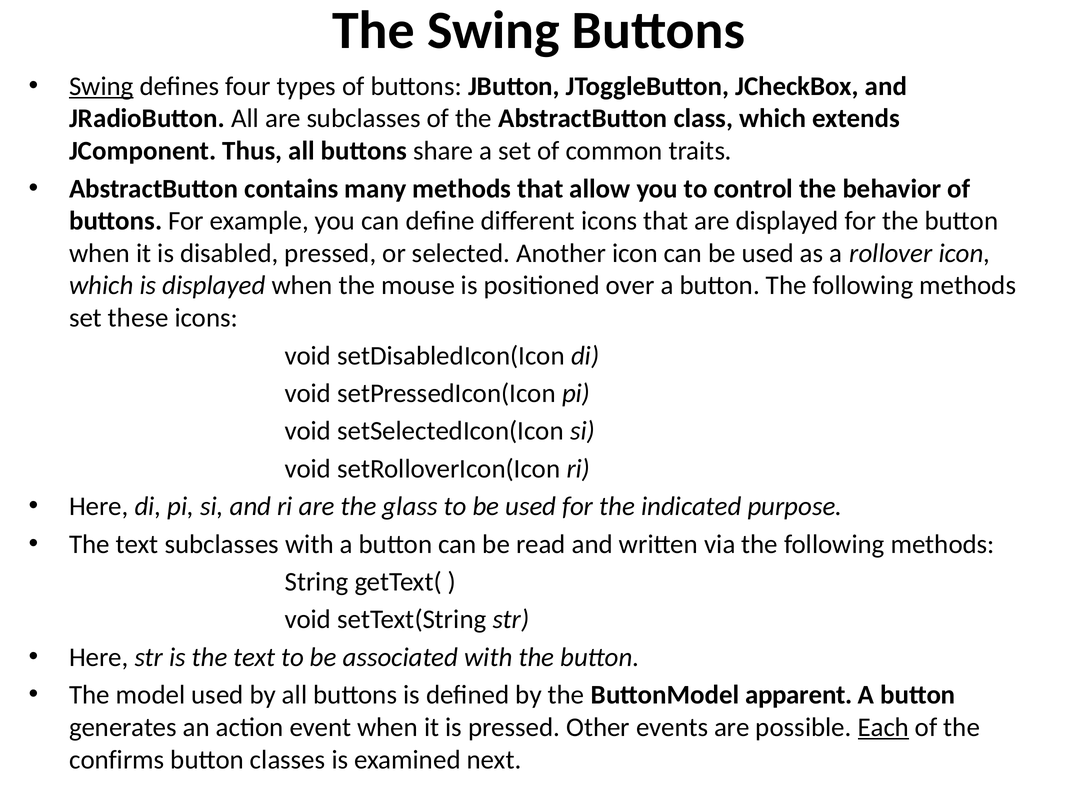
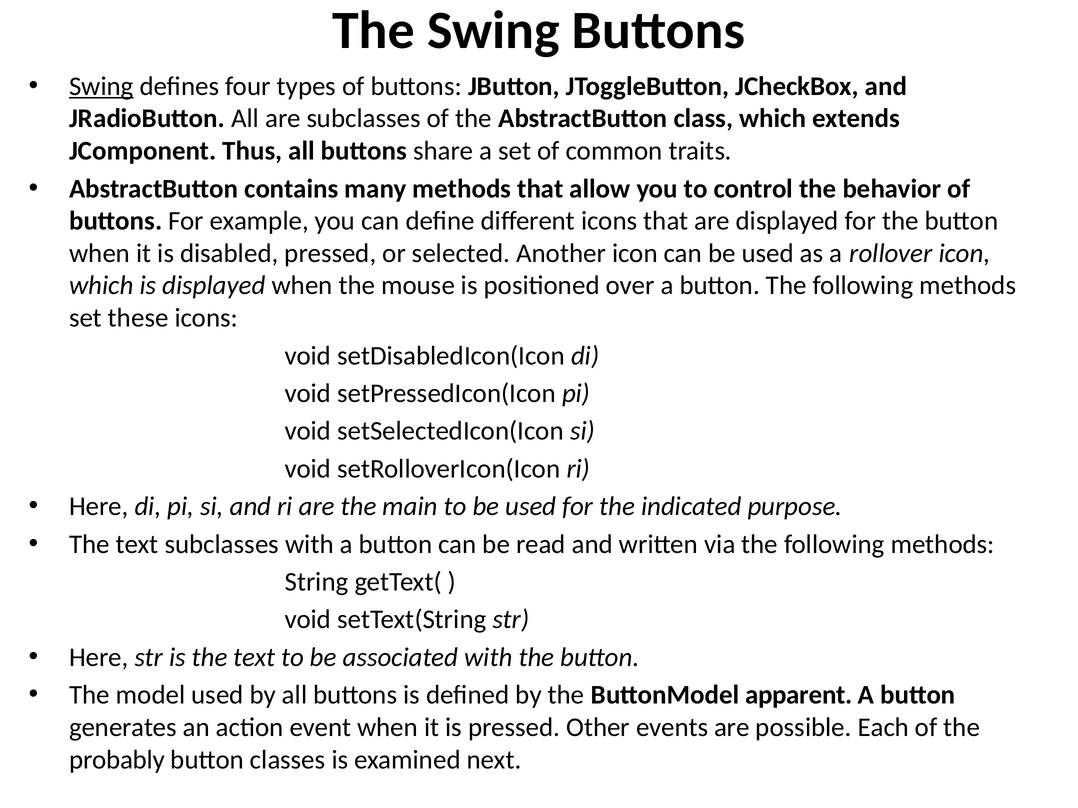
glass: glass -> main
Each underline: present -> none
confirms: confirms -> probably
